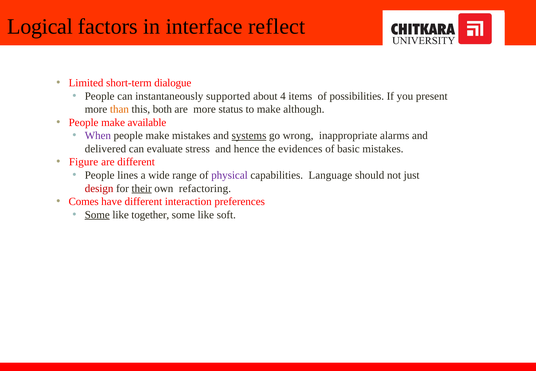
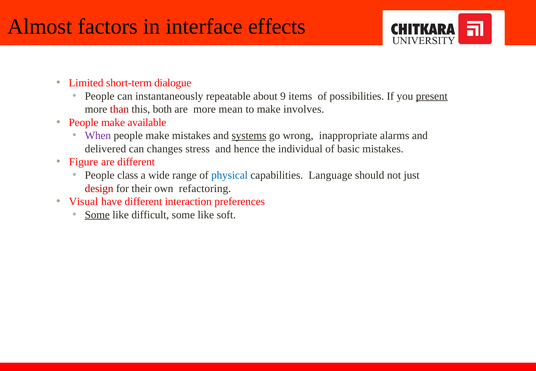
Logical: Logical -> Almost
reflect: reflect -> effects
supported: supported -> repeatable
4: 4 -> 9
present underline: none -> present
than colour: orange -> red
status: status -> mean
although: although -> involves
evaluate: evaluate -> changes
evidences: evidences -> individual
lines: lines -> class
physical colour: purple -> blue
their underline: present -> none
Comes: Comes -> Visual
together: together -> difficult
